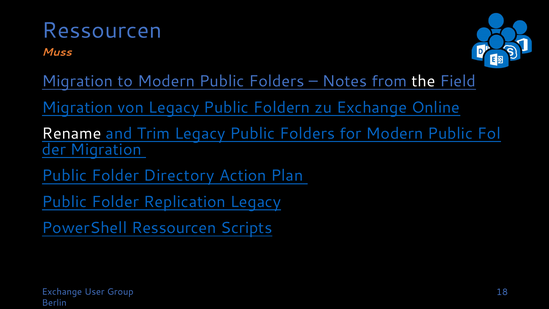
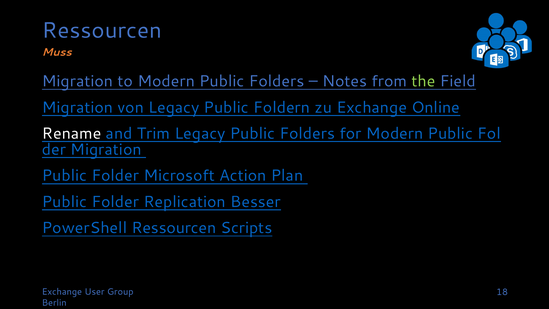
the colour: white -> light green
Directory: Directory -> Microsoft
Replication Legacy: Legacy -> Besser
